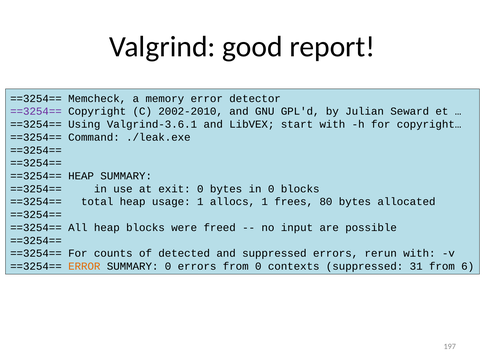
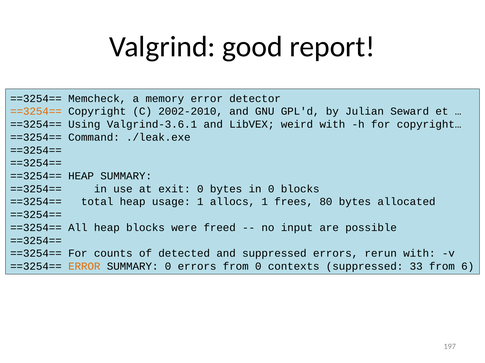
==3254== at (36, 112) colour: purple -> orange
start: start -> weird
31: 31 -> 33
